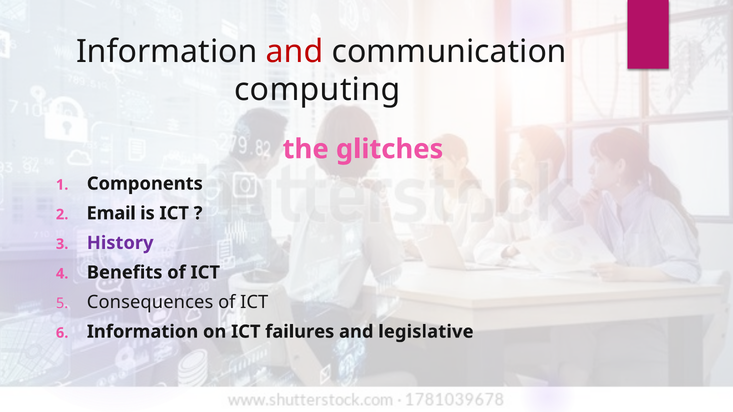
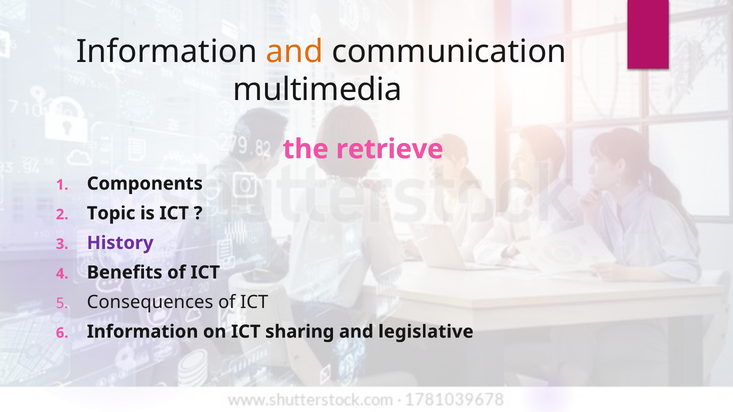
and at (295, 51) colour: red -> orange
computing: computing -> multimedia
glitches: glitches -> retrieve
Email: Email -> Topic
failures: failures -> sharing
